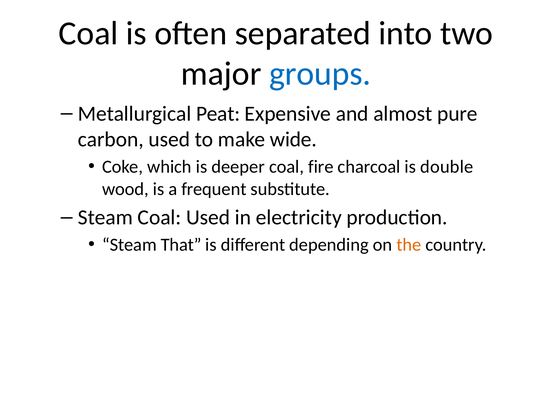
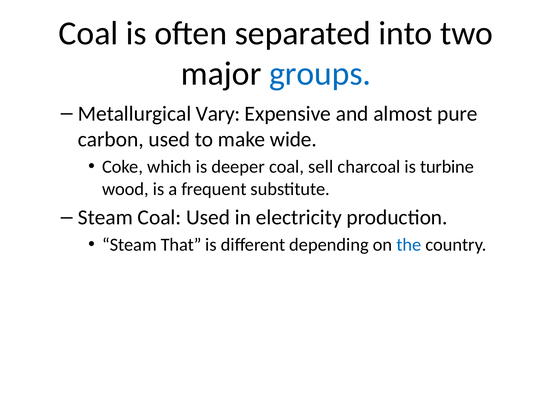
Peat: Peat -> Vary
fire: fire -> sell
double: double -> turbine
the colour: orange -> blue
